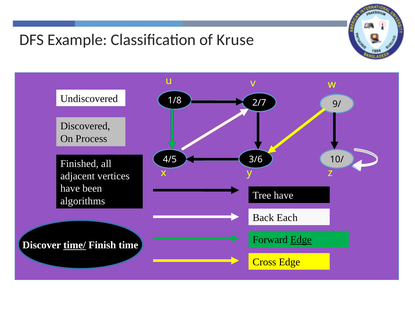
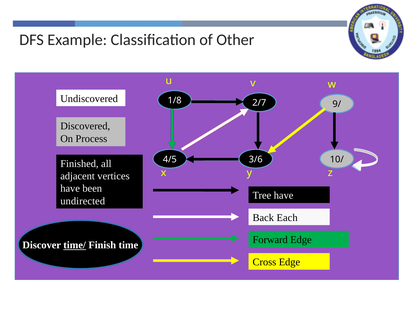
Kruse: Kruse -> Other
algorithms: algorithms -> undirected
Edge at (301, 240) underline: present -> none
